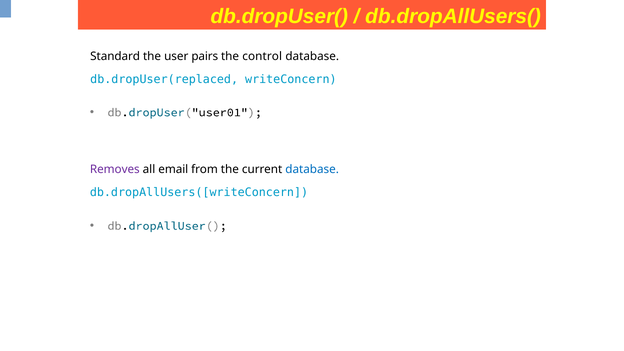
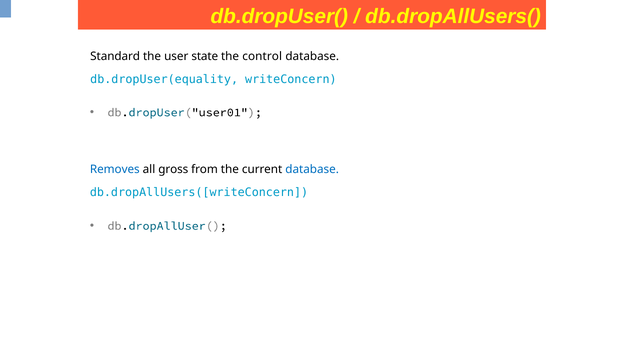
pairs: pairs -> state
db.dropUser(replaced: db.dropUser(replaced -> db.dropUser(equality
Removes colour: purple -> blue
email: email -> gross
